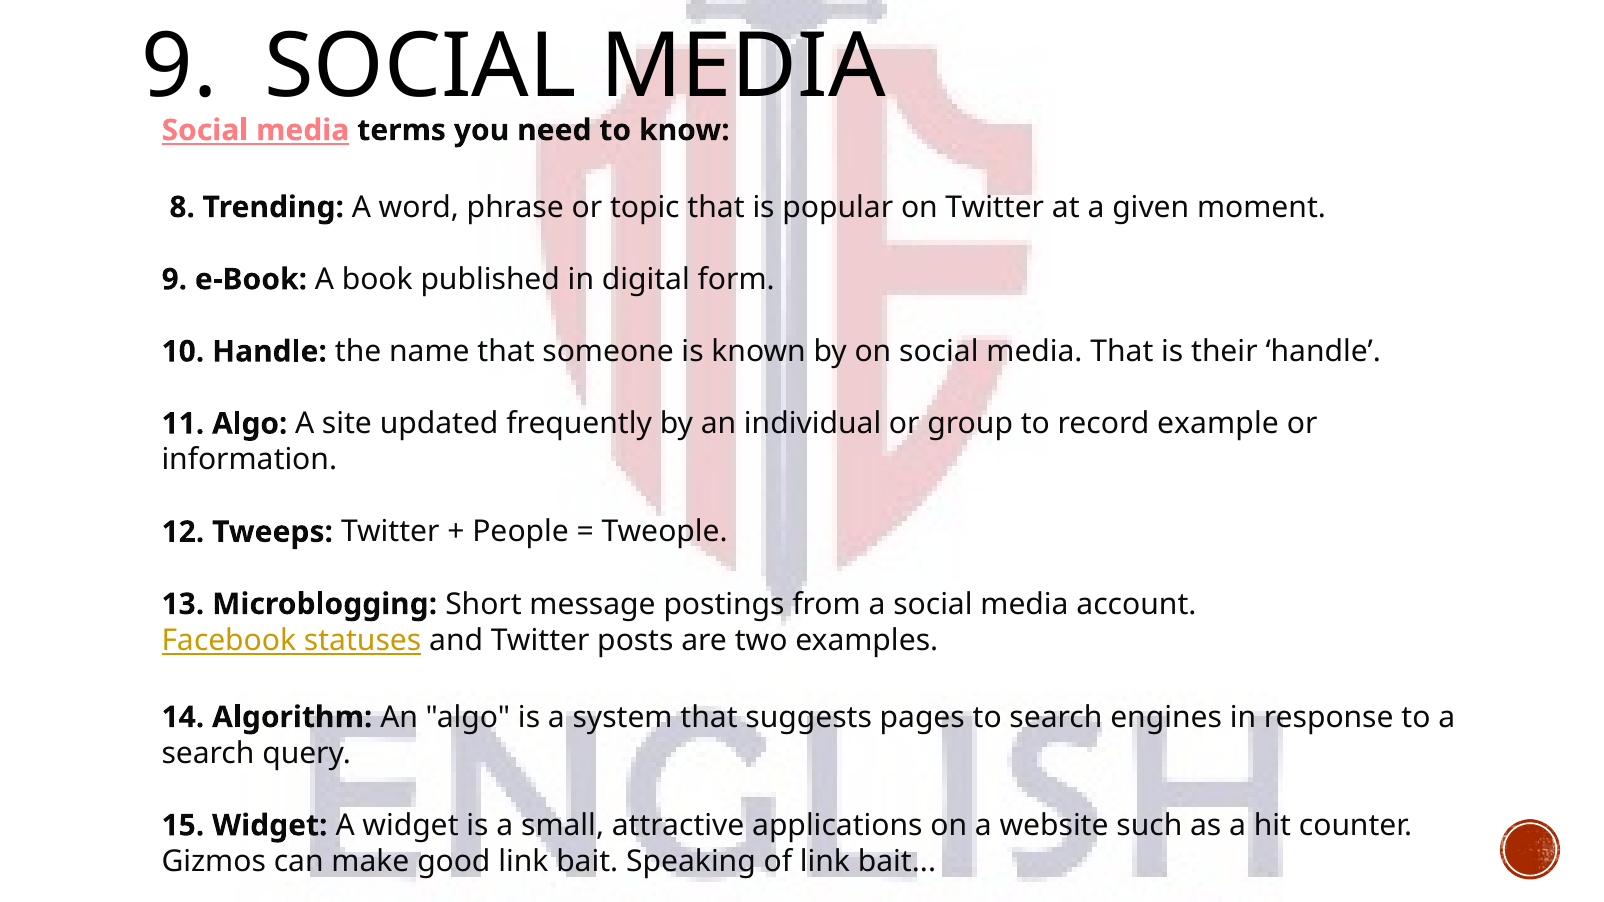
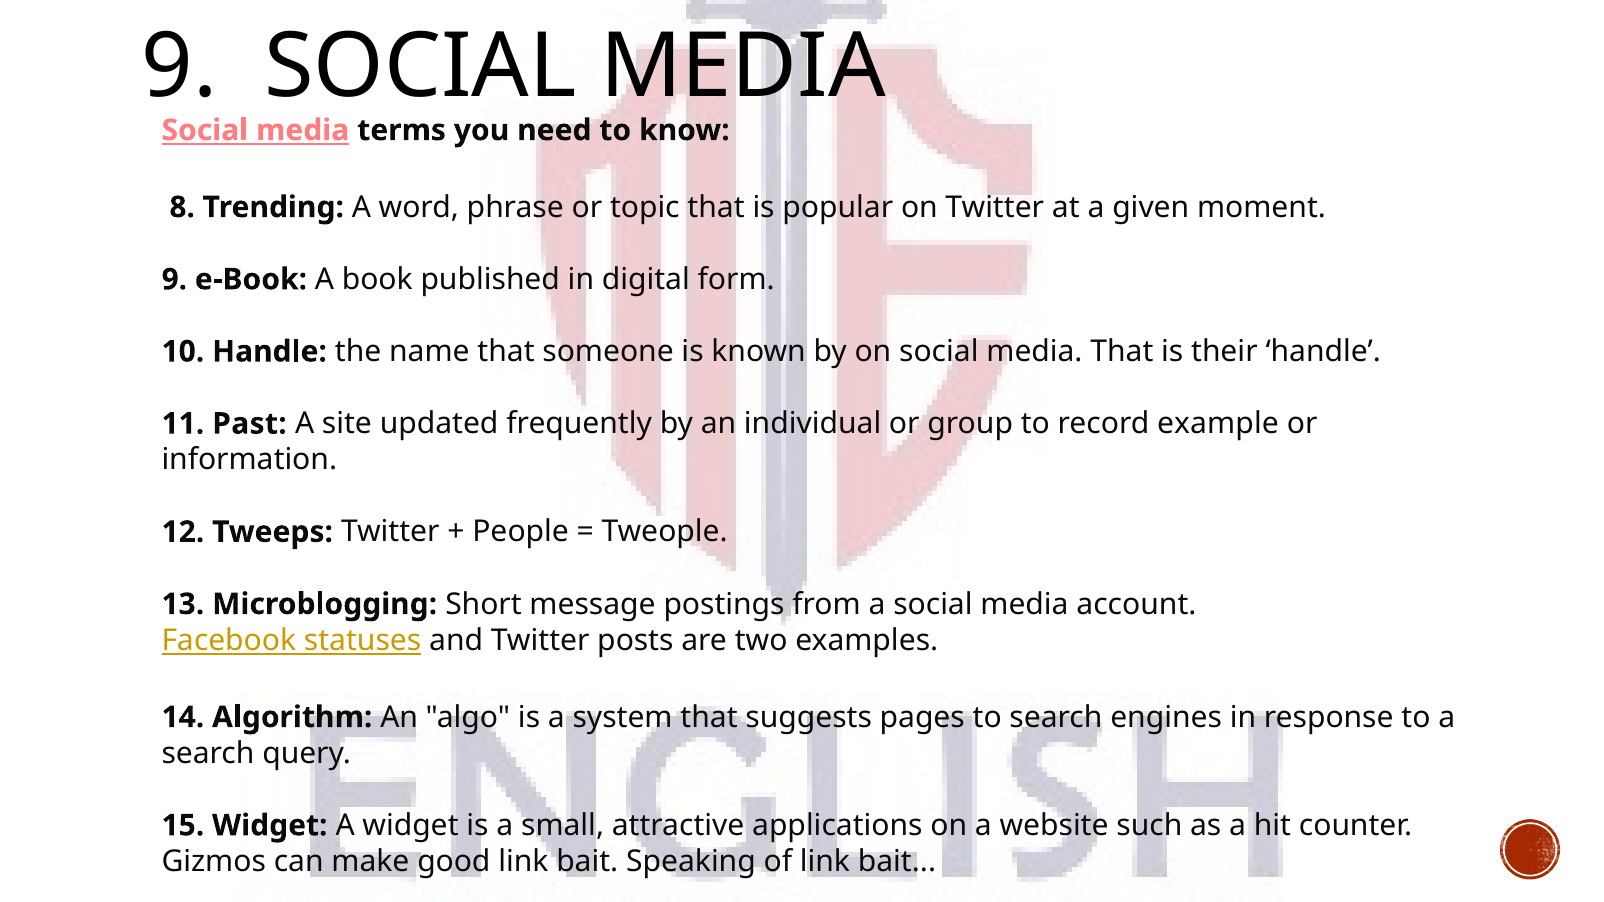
11 Algo: Algo -> Past
